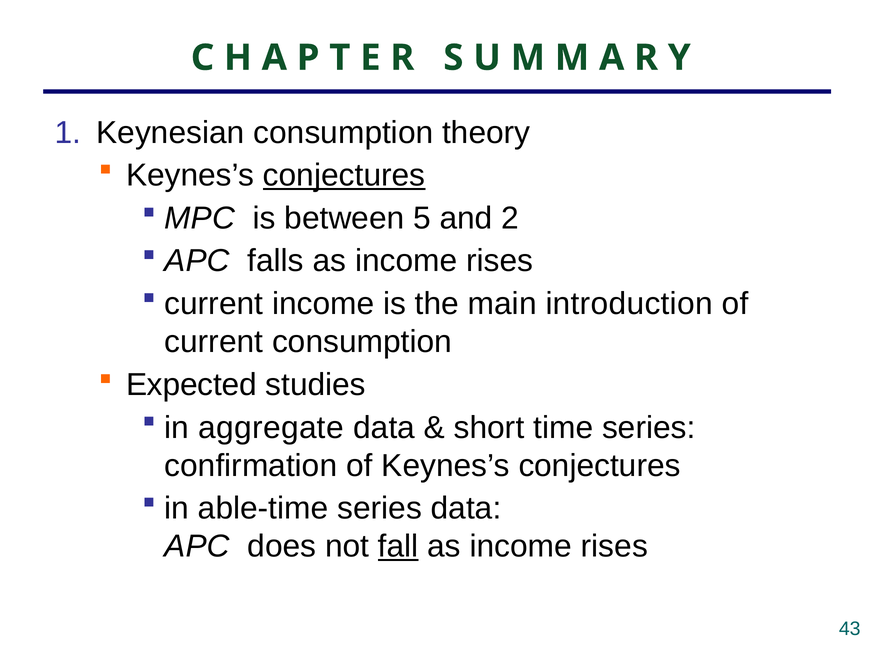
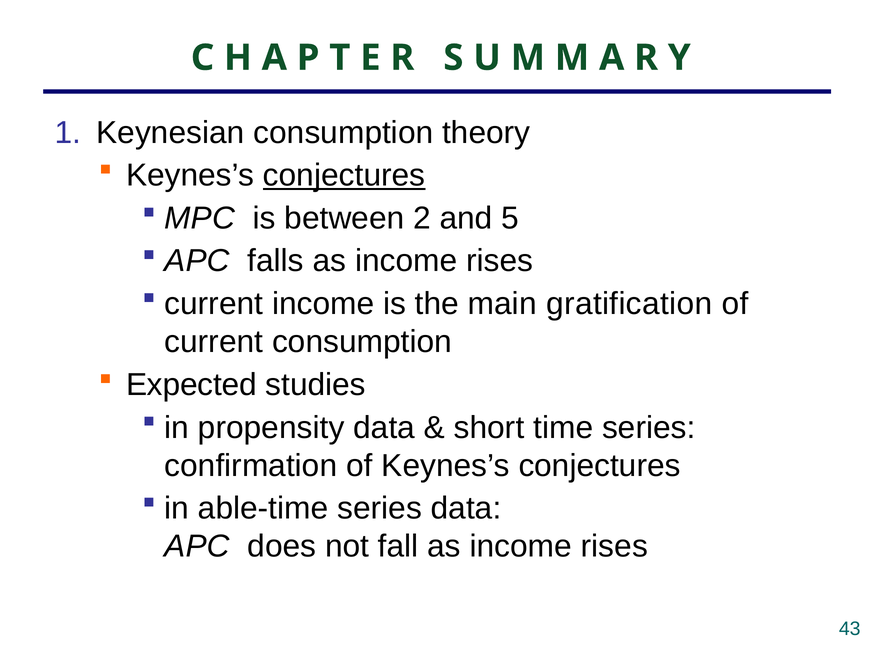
5: 5 -> 2
2: 2 -> 5
introduction: introduction -> gratification
aggregate: aggregate -> propensity
fall underline: present -> none
